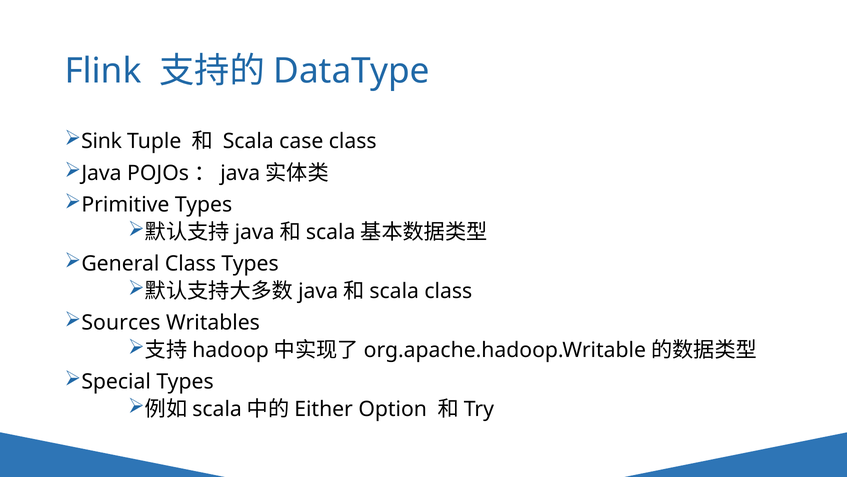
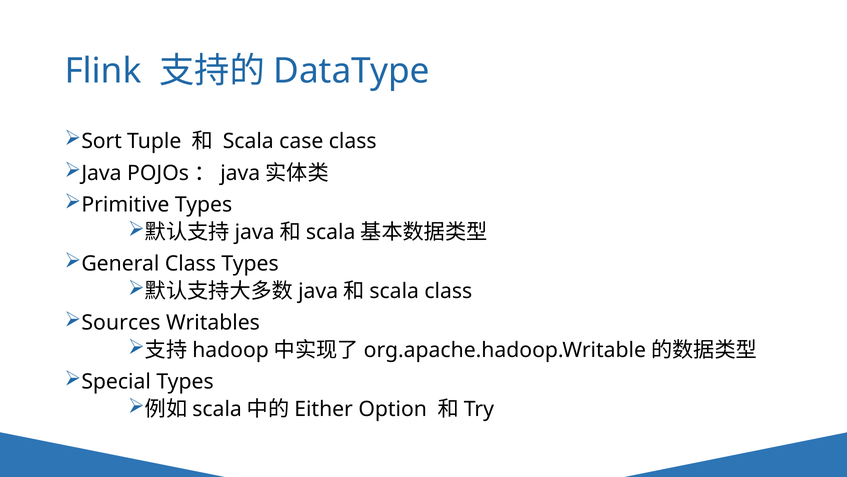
Sink: Sink -> Sort
